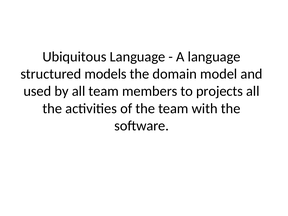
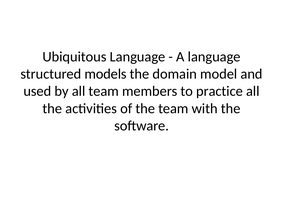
projects: projects -> practice
